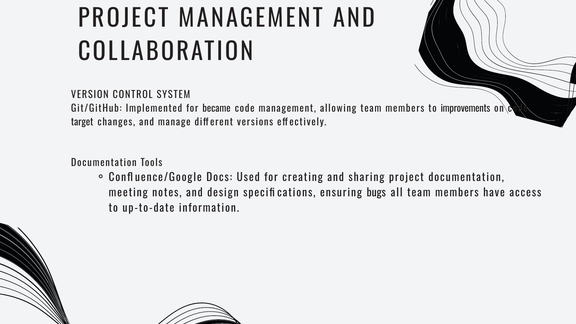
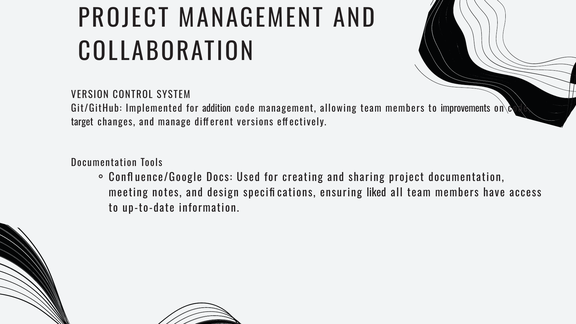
became: became -> addition
bugs: bugs -> liked
